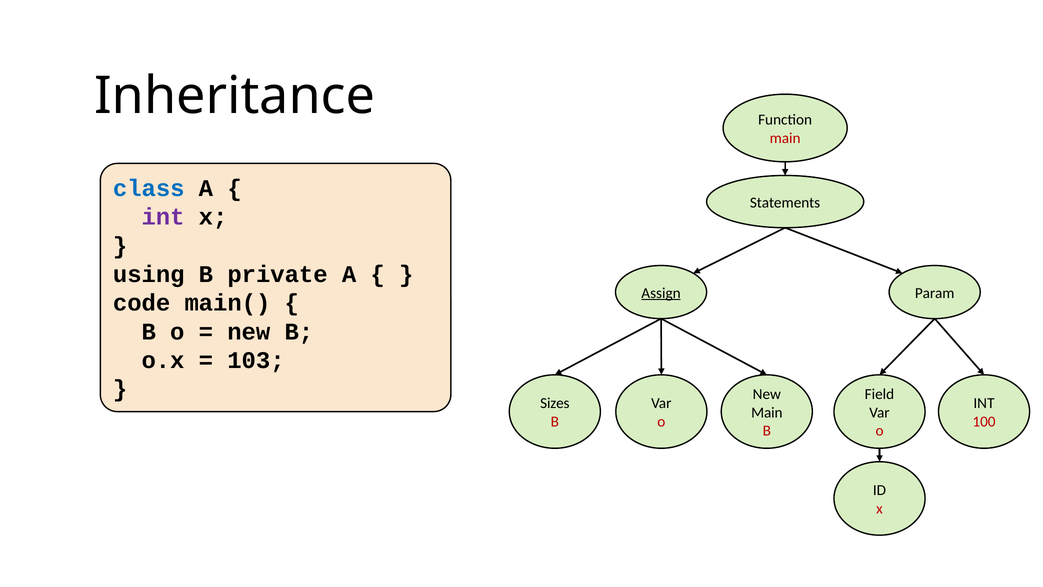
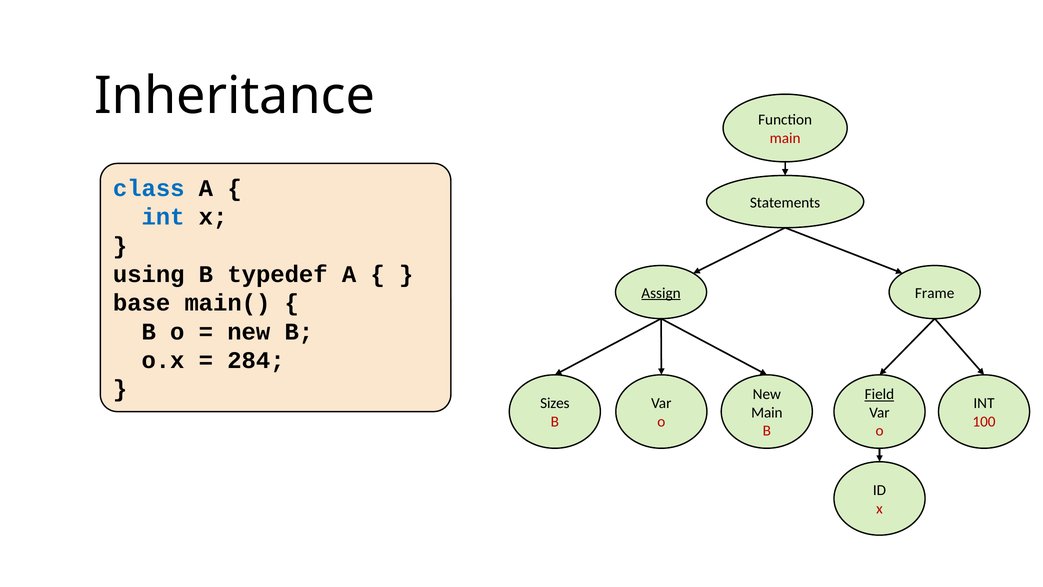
int at (163, 217) colour: purple -> blue
private: private -> typedef
Param: Param -> Frame
code: code -> base
103: 103 -> 284
Field underline: none -> present
